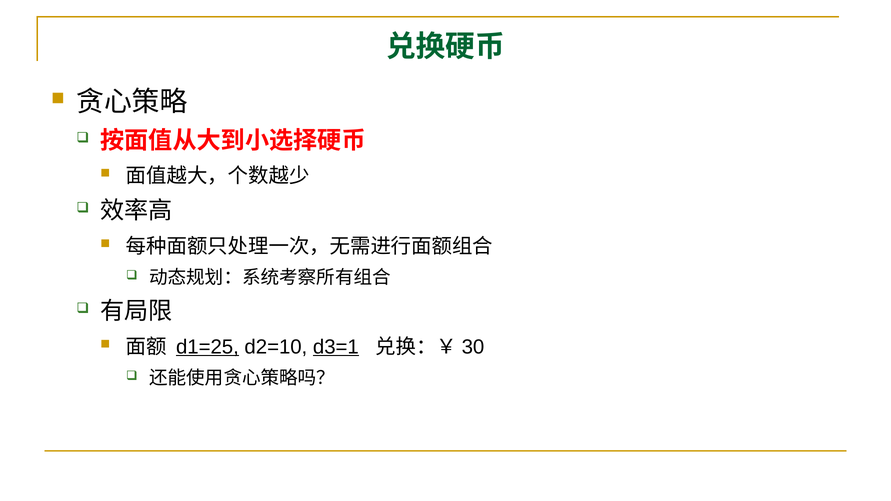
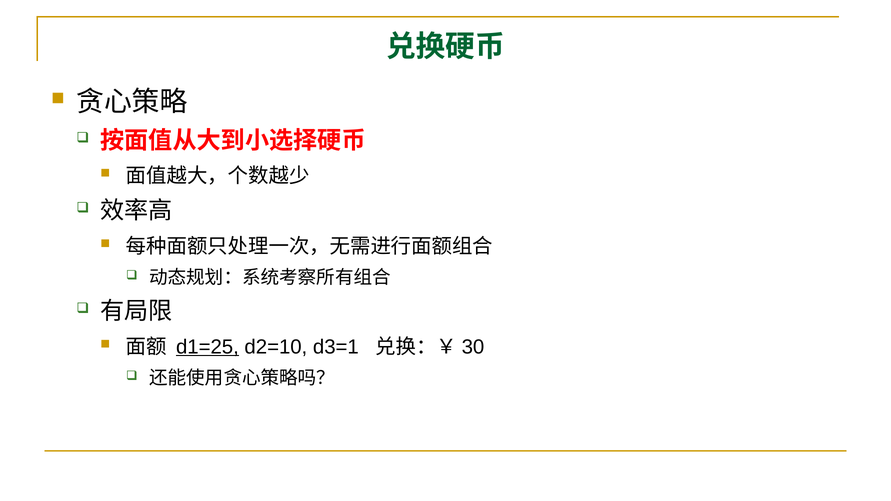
d3=1 underline: present -> none
